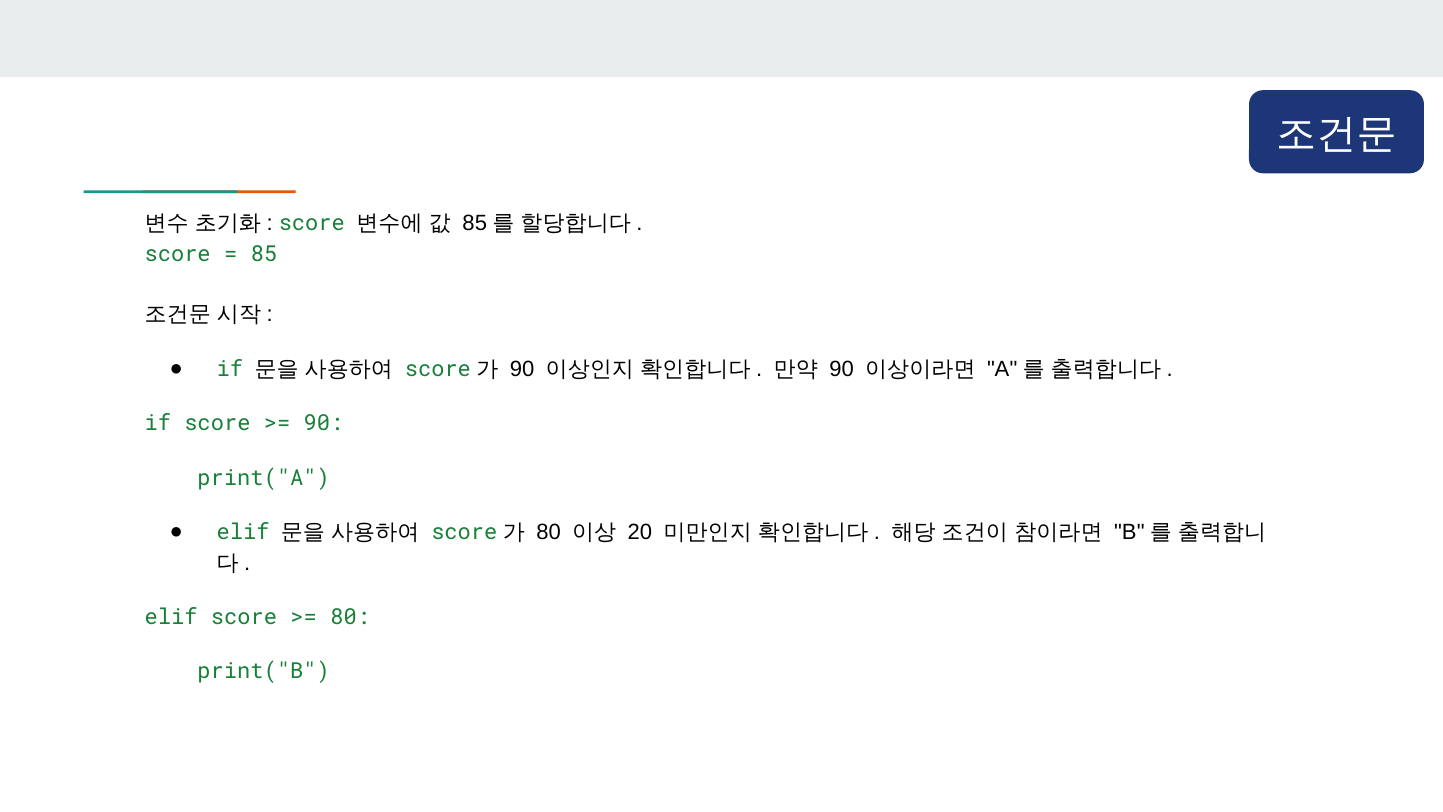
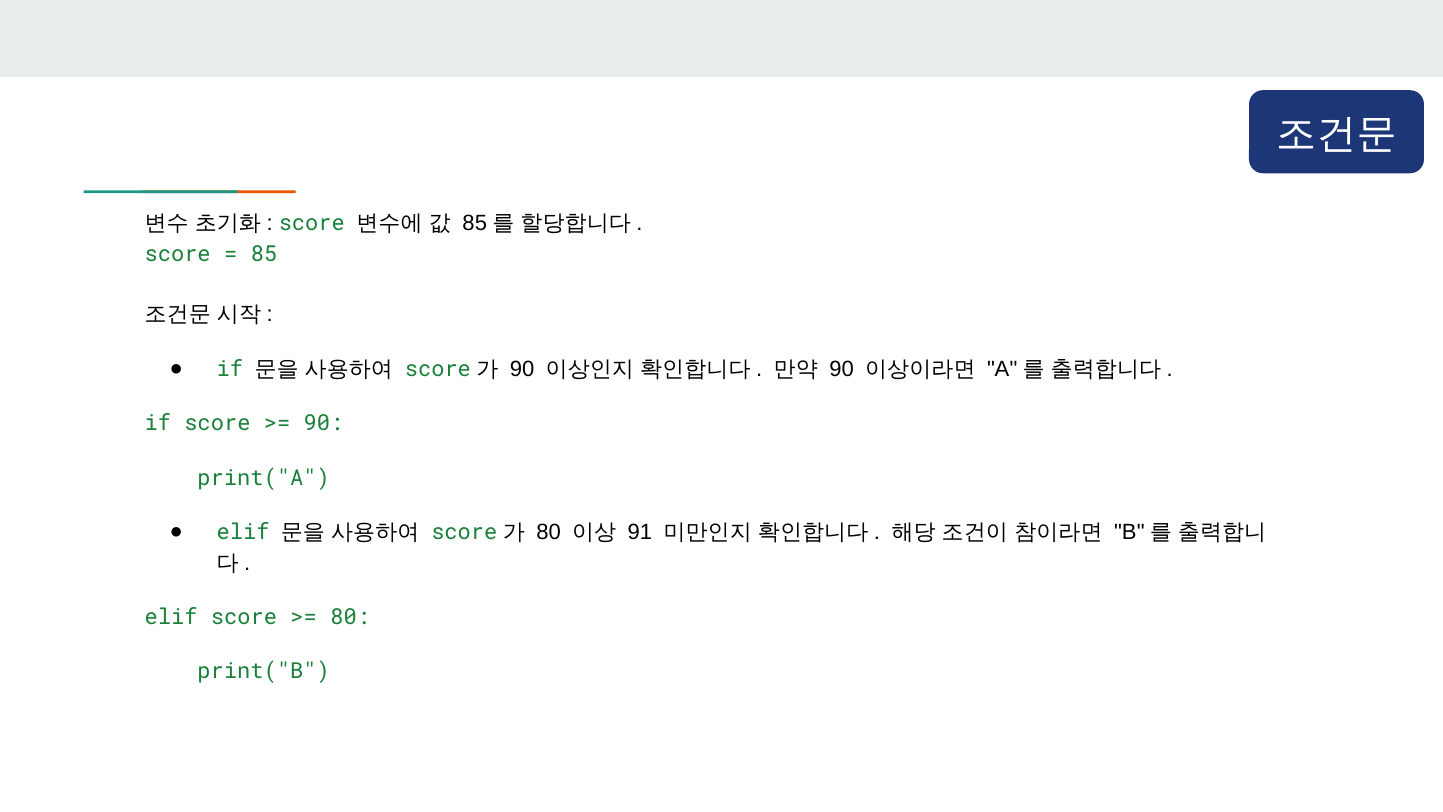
20: 20 -> 91
